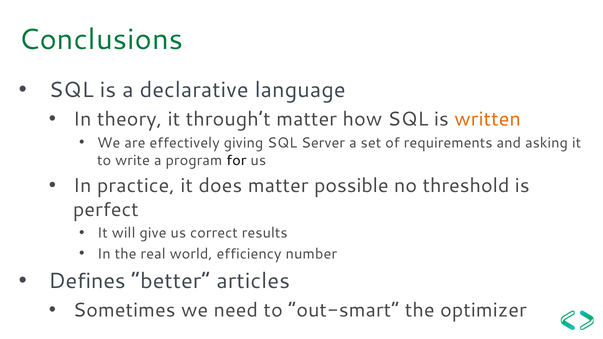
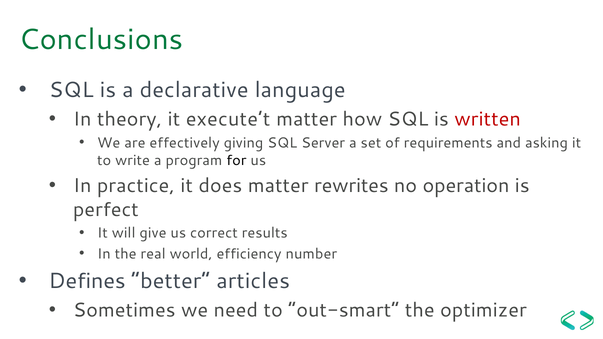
through’t: through’t -> execute’t
written colour: orange -> red
possible: possible -> rewrites
threshold: threshold -> operation
